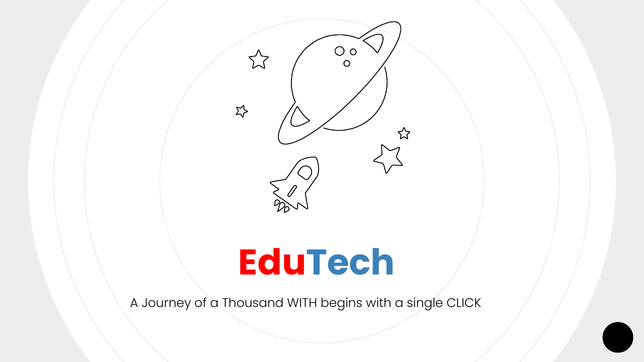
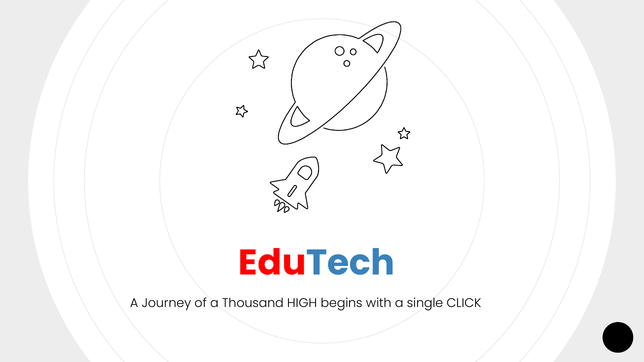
Thousand WITH: WITH -> HIGH
